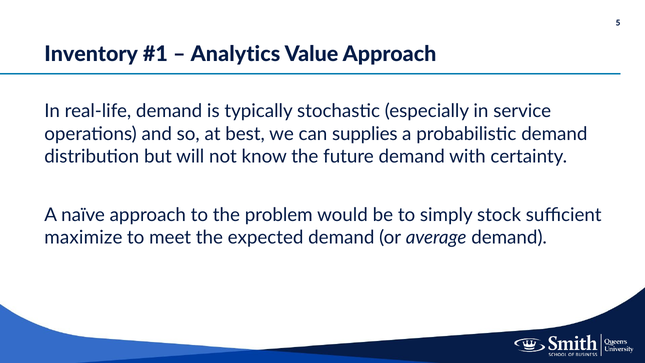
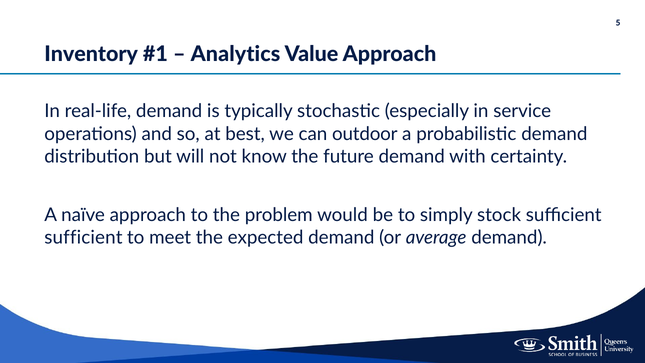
supplies: supplies -> outdoor
maximize at (83, 238): maximize -> sufficient
